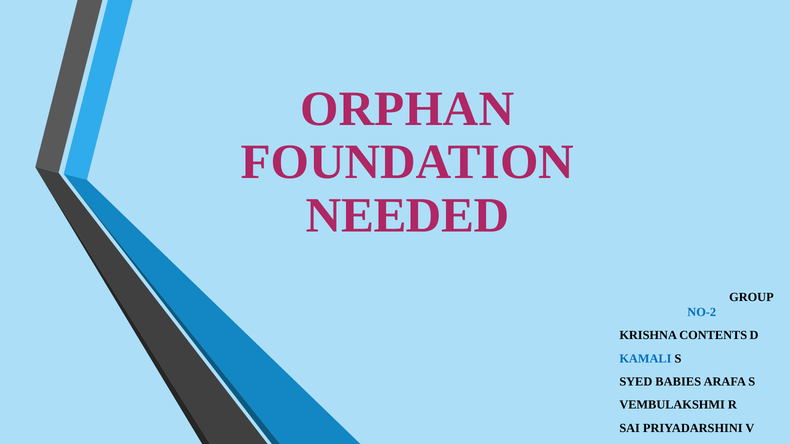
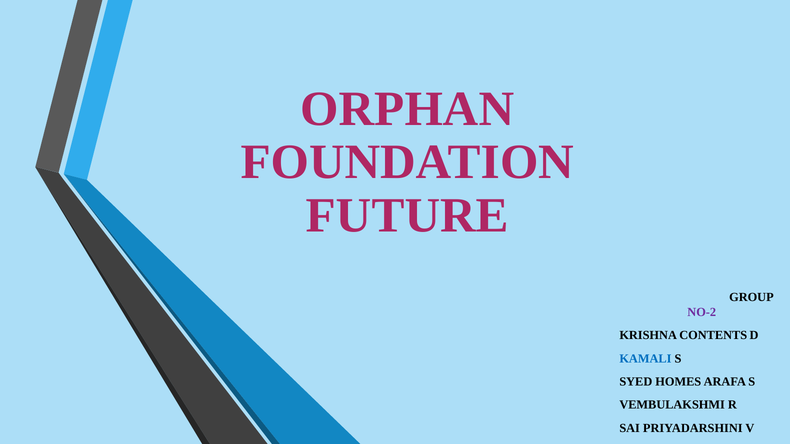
NEEDED: NEEDED -> FUTURE
NO-2 colour: blue -> purple
BABIES: BABIES -> HOMES
